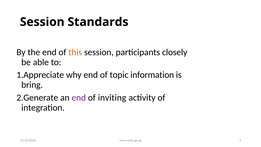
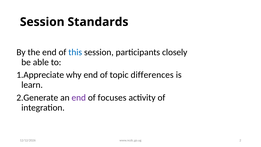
this colour: orange -> blue
information: information -> differences
bring: bring -> learn
inviting: inviting -> focuses
